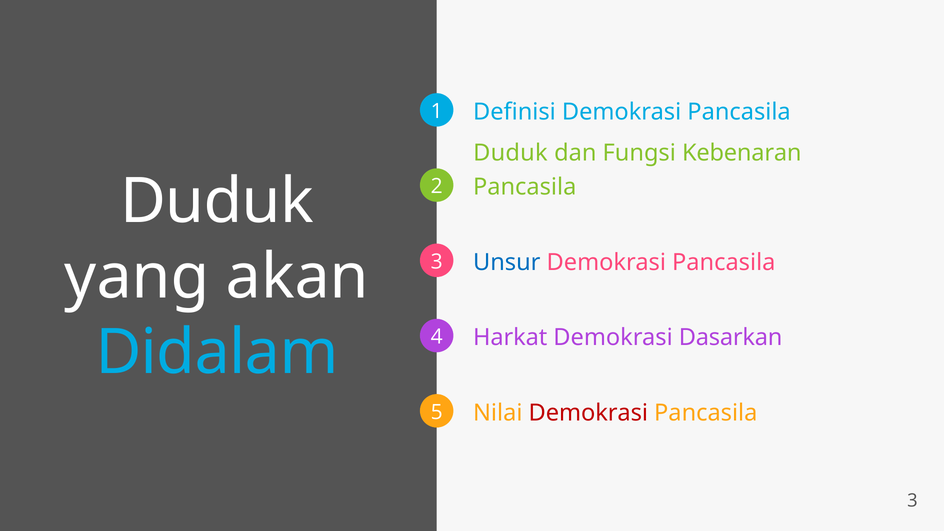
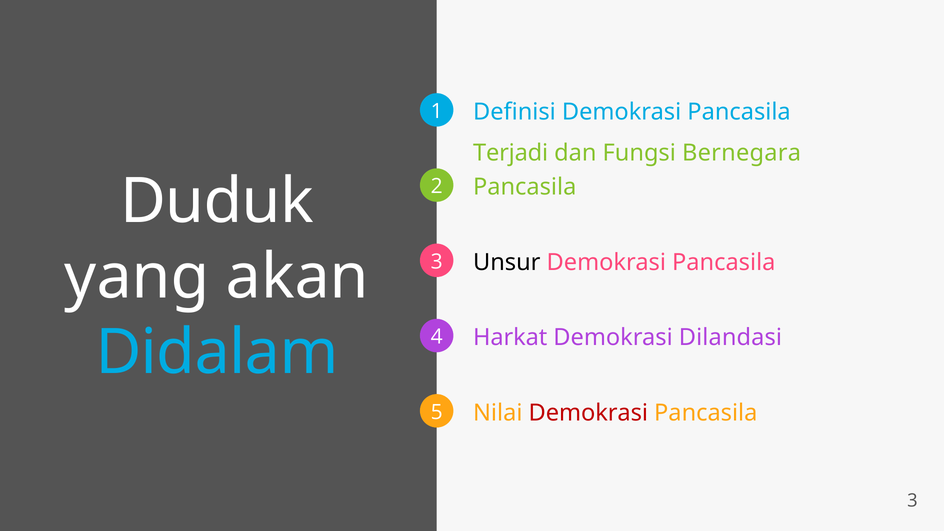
Duduk at (510, 153): Duduk -> Terjadi
Kebenaran: Kebenaran -> Bernegara
Unsur colour: blue -> black
Dasarkan: Dasarkan -> Dilandasi
